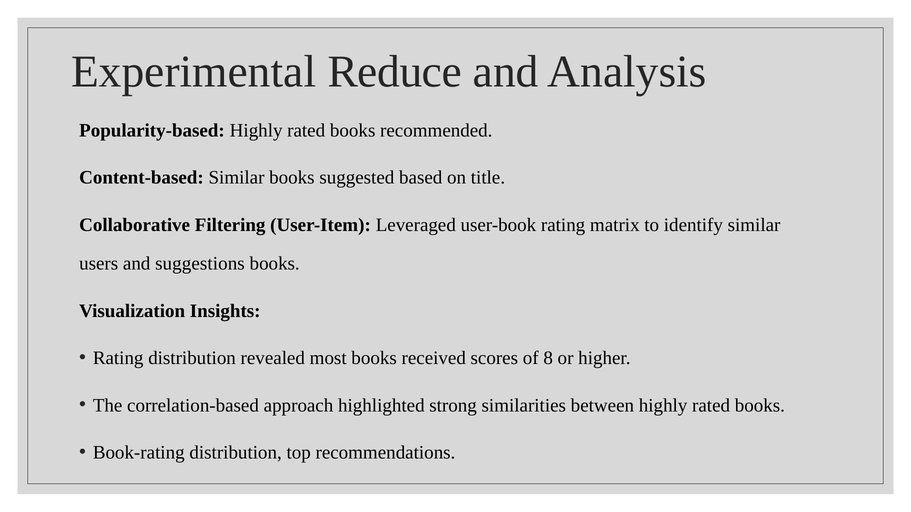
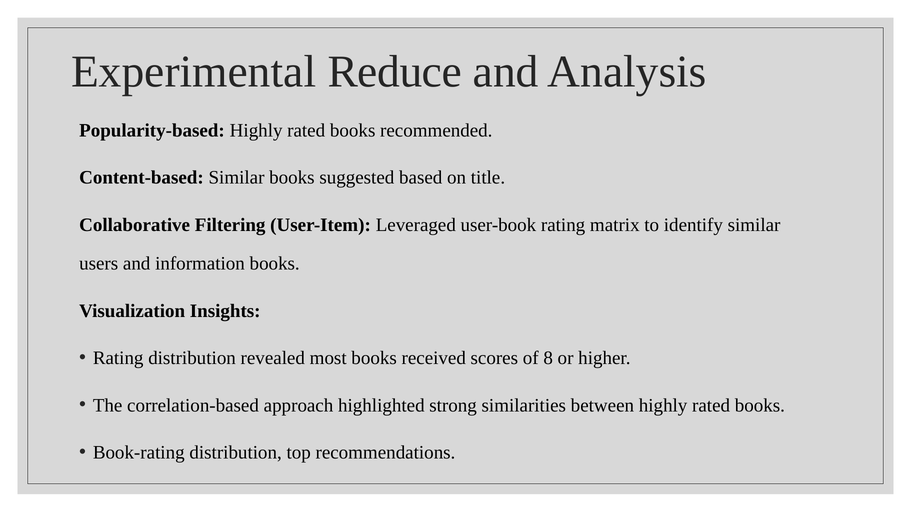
suggestions: suggestions -> information
